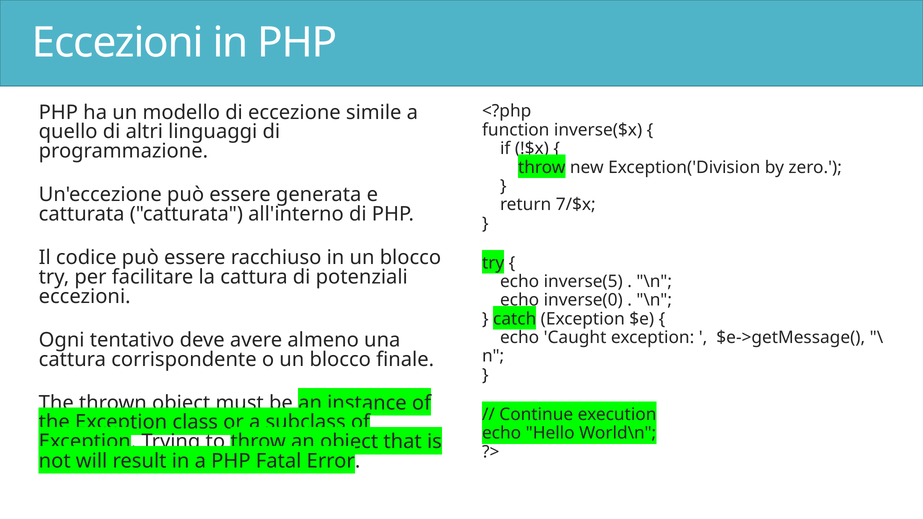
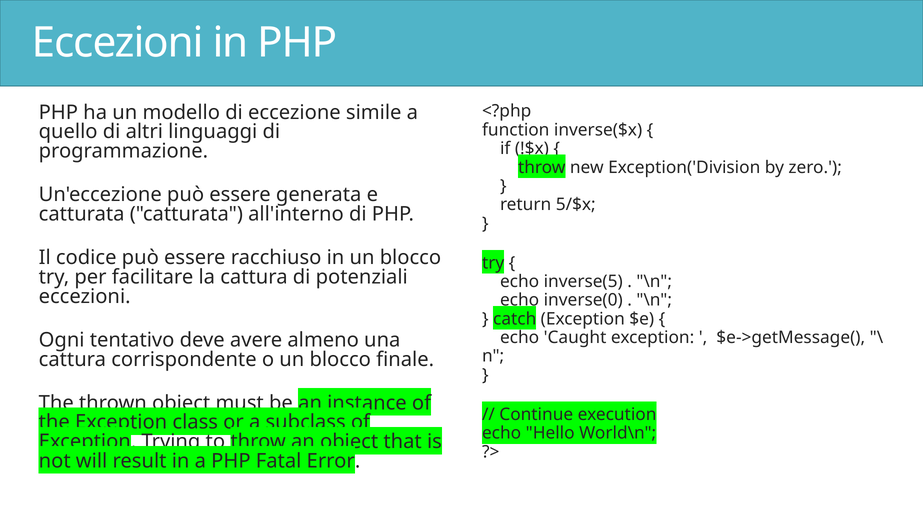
7/$x: 7/$x -> 5/$x
